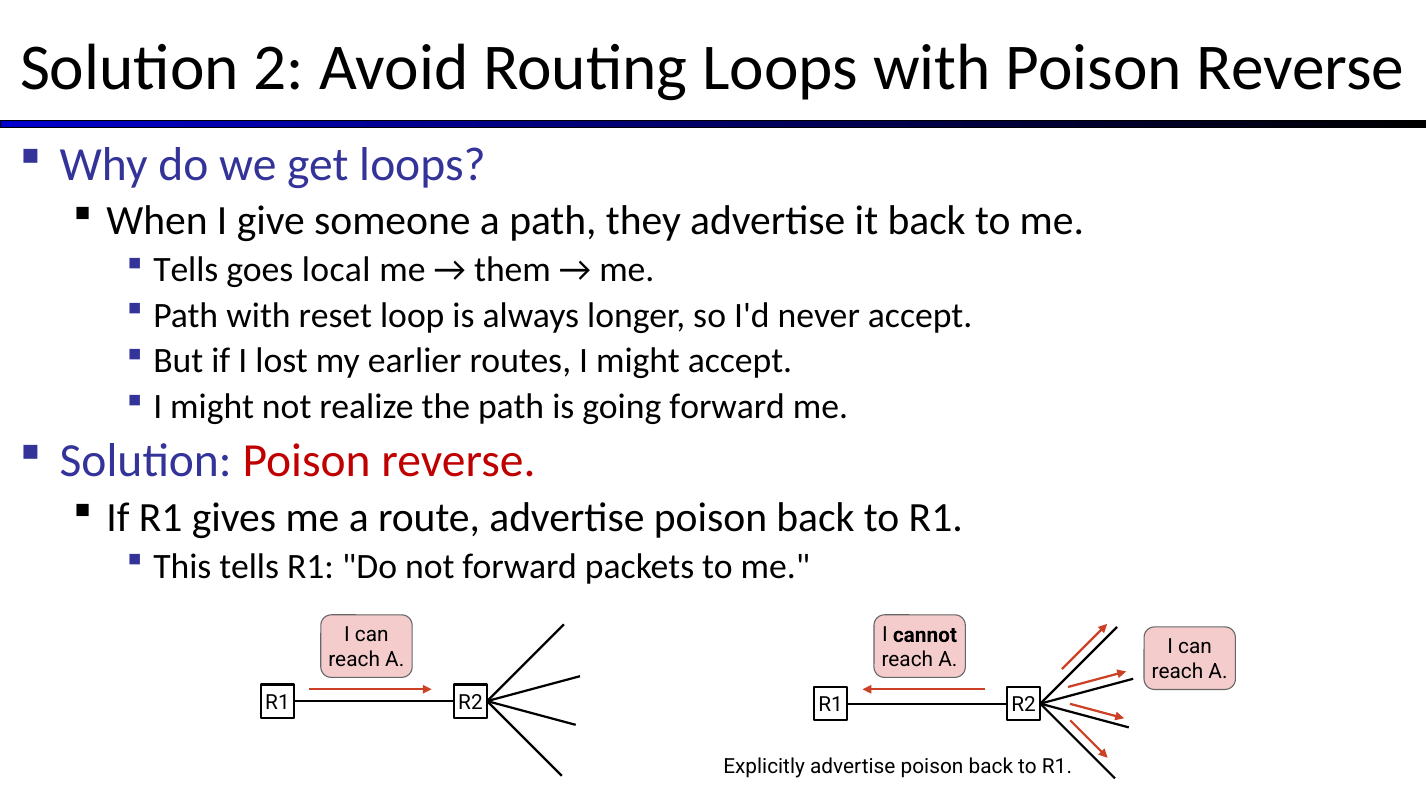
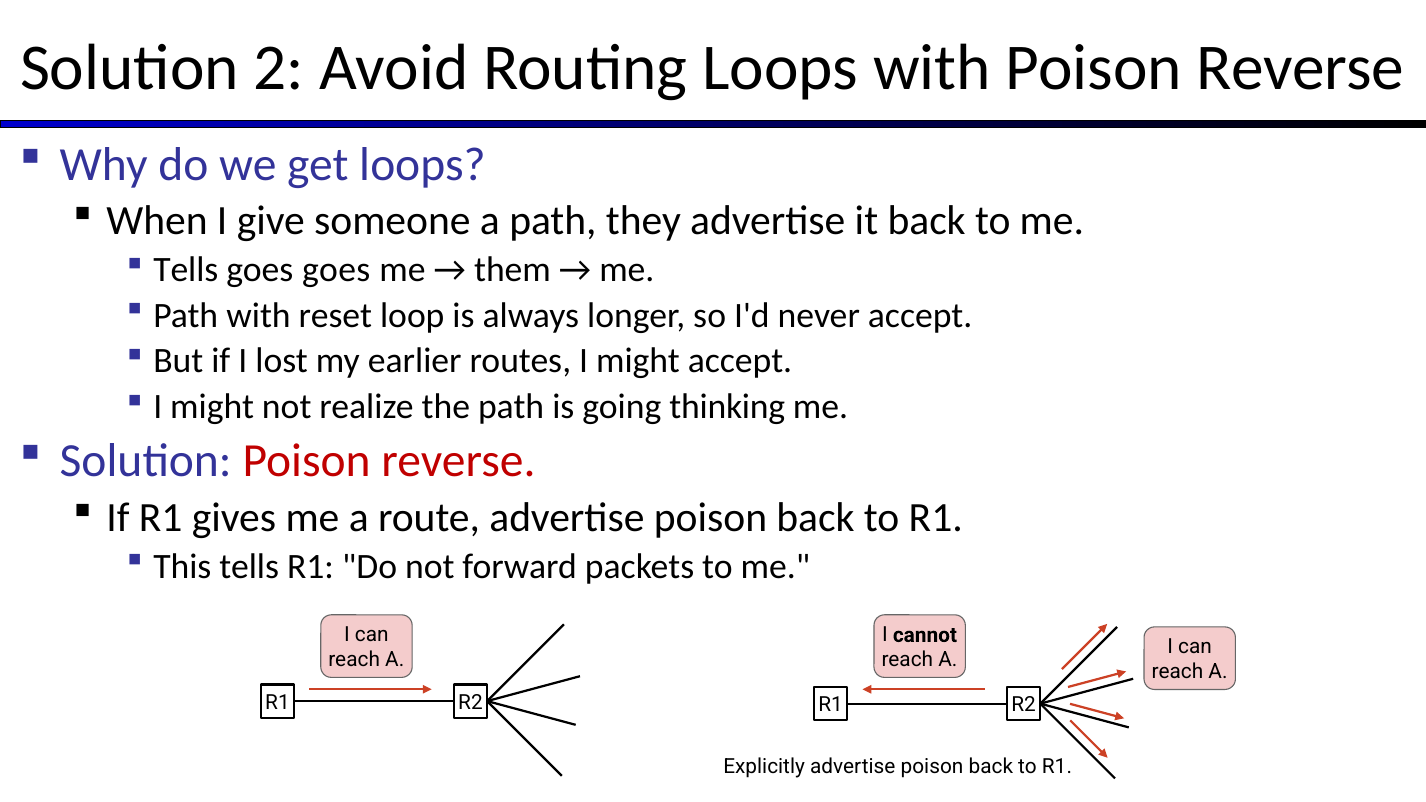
goes local: local -> goes
going forward: forward -> thinking
